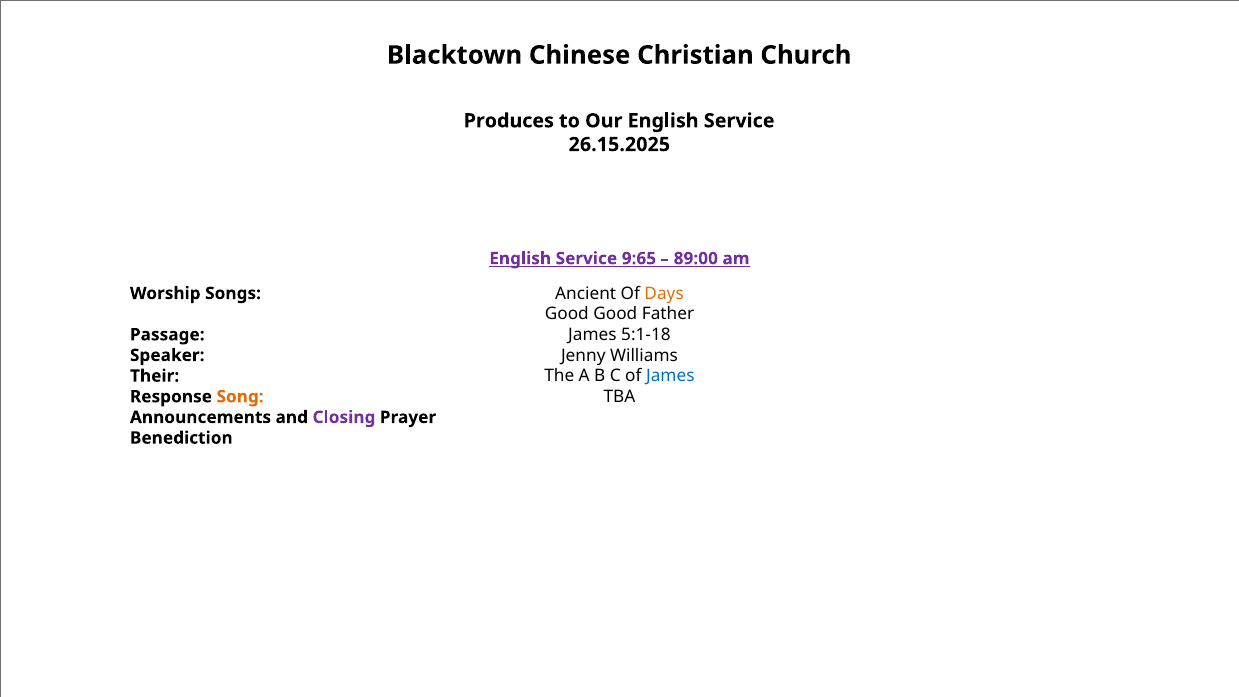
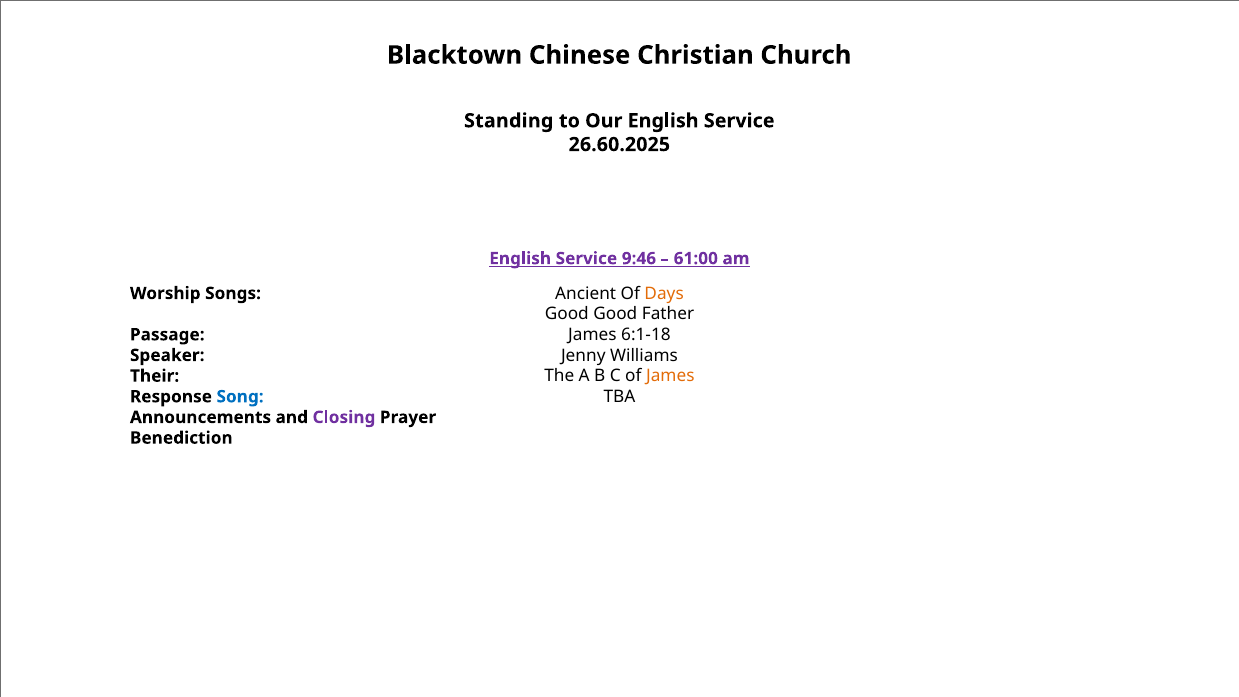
Produces: Produces -> Standing
26.15.2025: 26.15.2025 -> 26.60.2025
9:65: 9:65 -> 9:46
89:00: 89:00 -> 61:00
5:1-18: 5:1-18 -> 6:1-18
James at (670, 376) colour: blue -> orange
Song colour: orange -> blue
